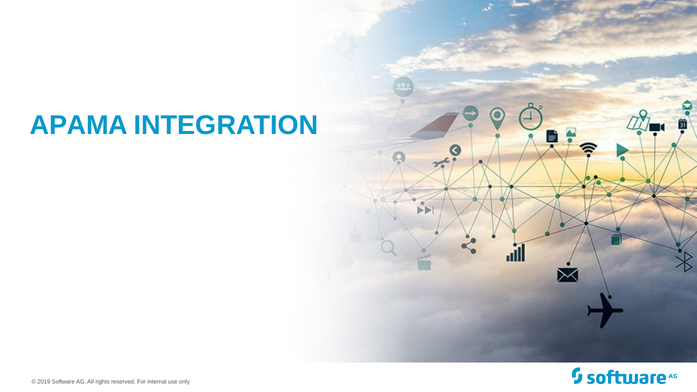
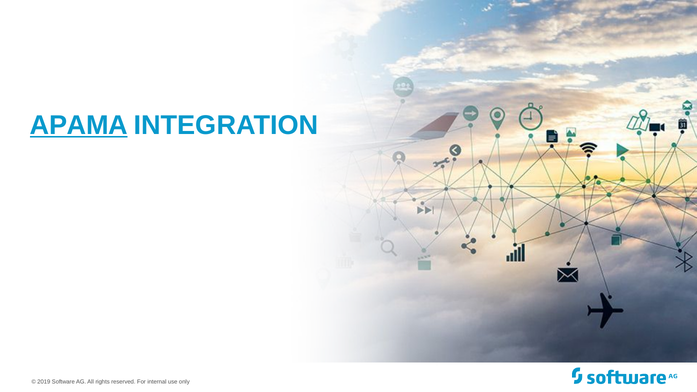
APAMA underline: none -> present
